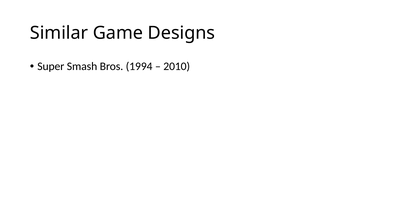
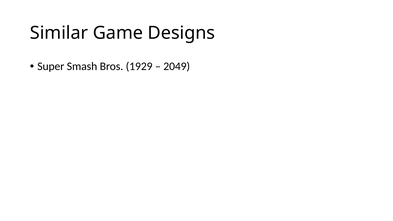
1994: 1994 -> 1929
2010: 2010 -> 2049
